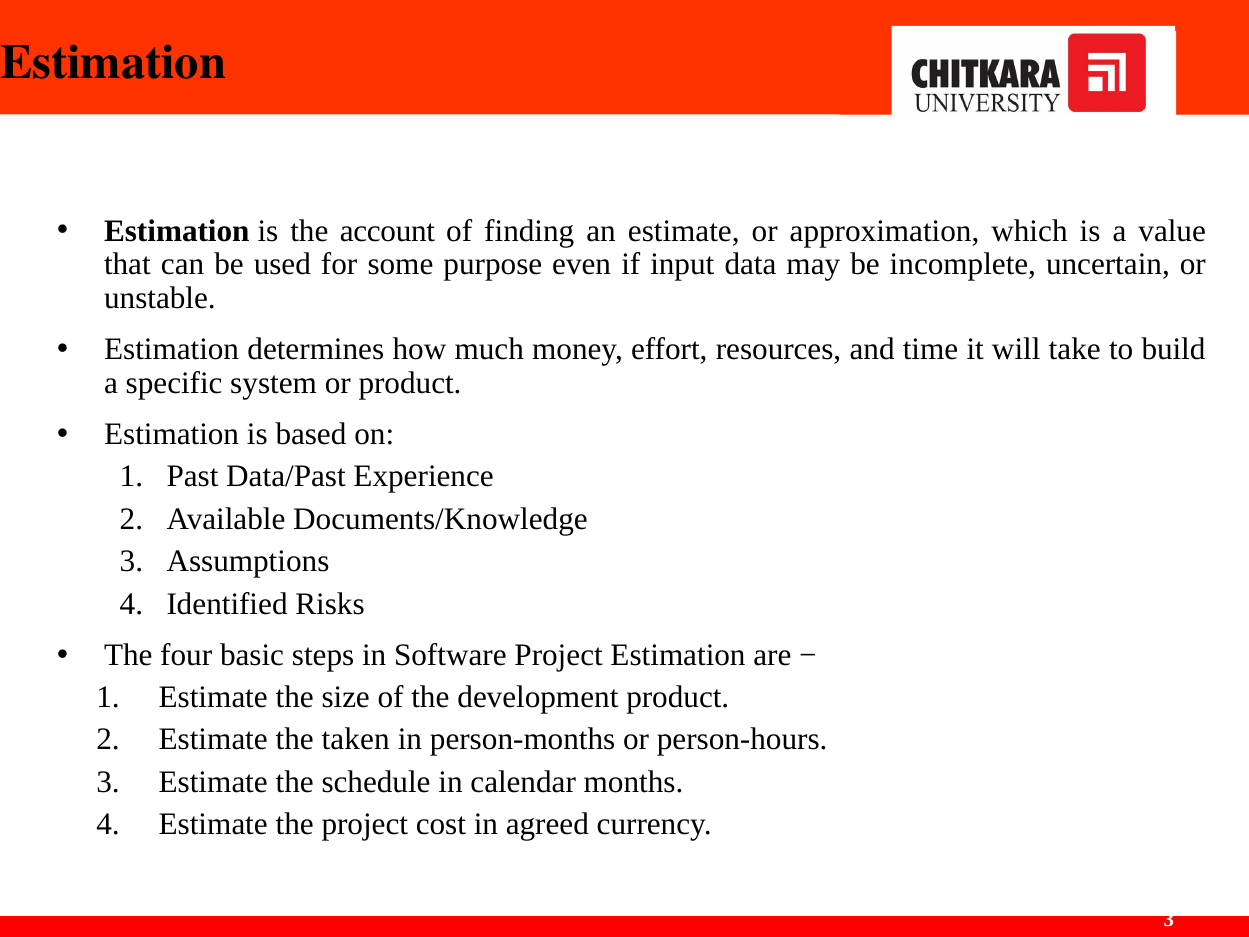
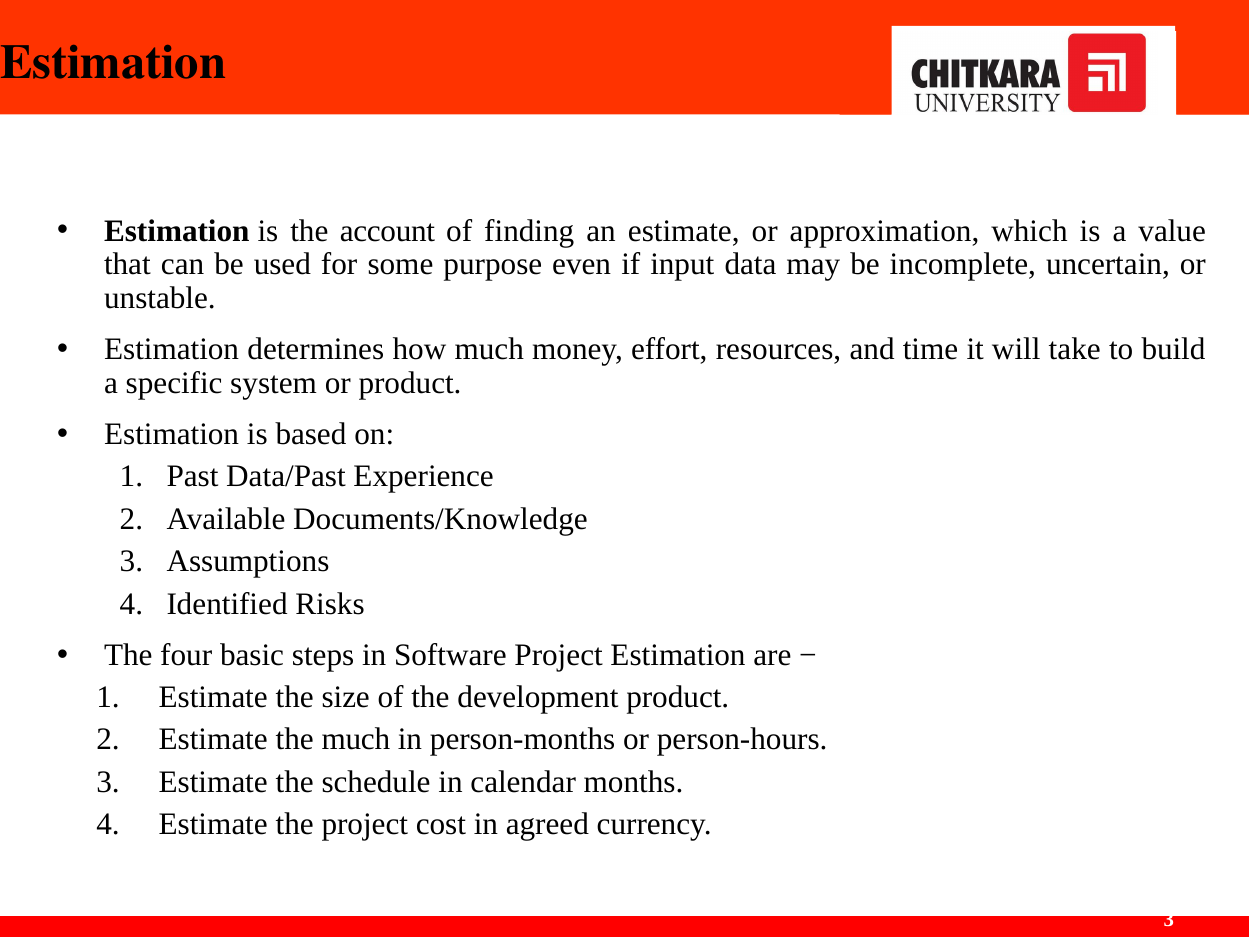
the taken: taken -> much
